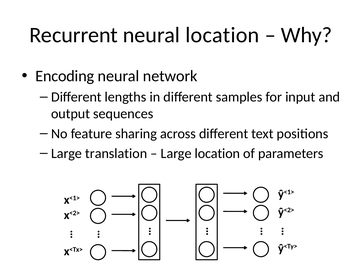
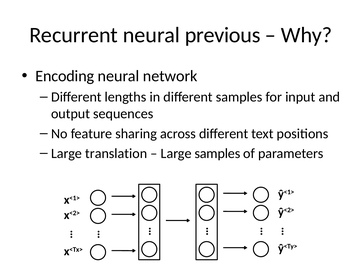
neural location: location -> previous
Large location: location -> samples
